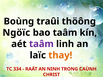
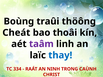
Ngöïc: Ngöïc -> Cheát
bao taâm: taâm -> thoâi
thay colour: orange -> blue
